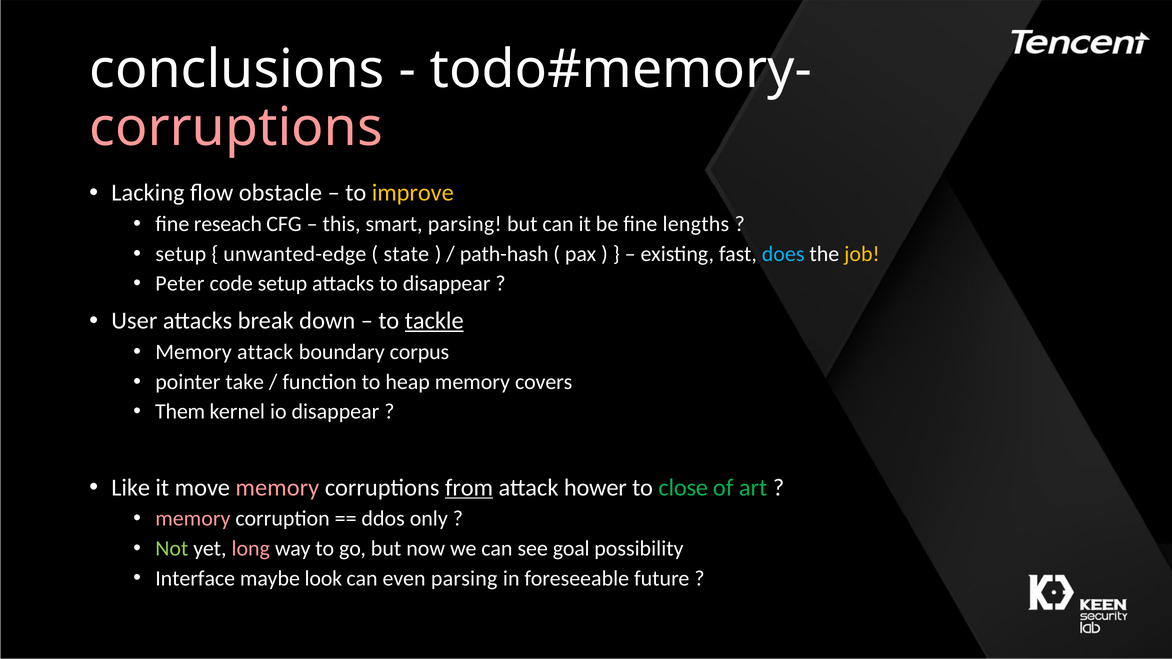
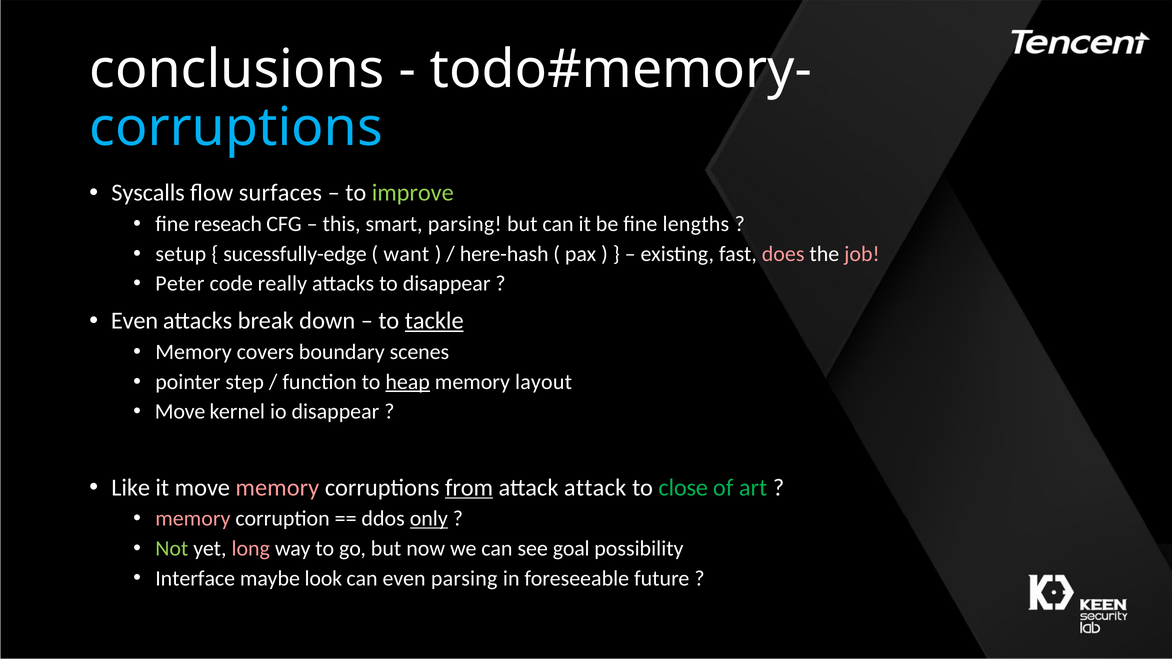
corruptions at (236, 127) colour: pink -> light blue
Lacking: Lacking -> Syscalls
obstacle: obstacle -> surfaces
improve colour: yellow -> light green
unwanted-edge: unwanted-edge -> sucessfully-edge
state: state -> want
path-hash: path-hash -> here-hash
does colour: light blue -> pink
job colour: yellow -> pink
code setup: setup -> really
User at (134, 321): User -> Even
Memory attack: attack -> covers
corpus: corpus -> scenes
take: take -> step
heap underline: none -> present
covers: covers -> layout
Them at (180, 412): Them -> Move
attack hower: hower -> attack
only underline: none -> present
